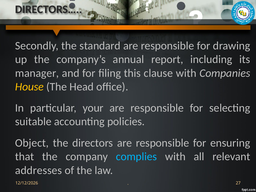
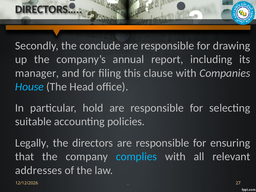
standard: standard -> conclude
House colour: yellow -> light blue
your: your -> hold
Object: Object -> Legally
